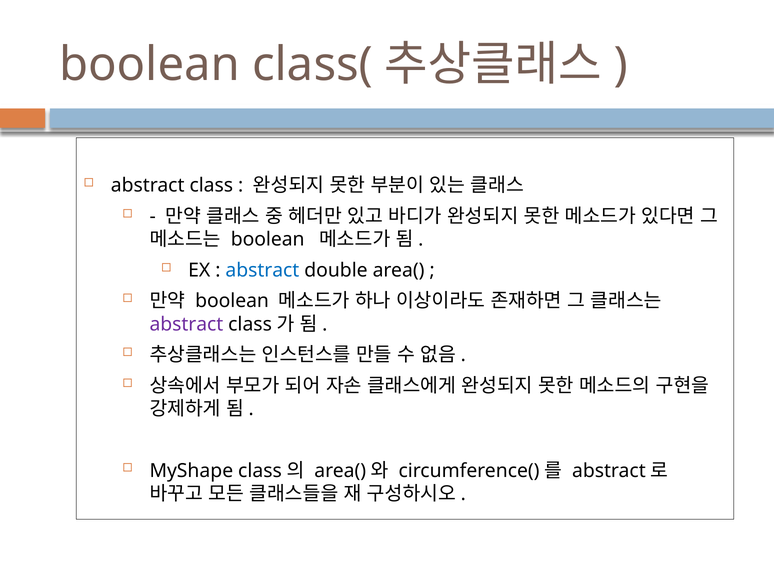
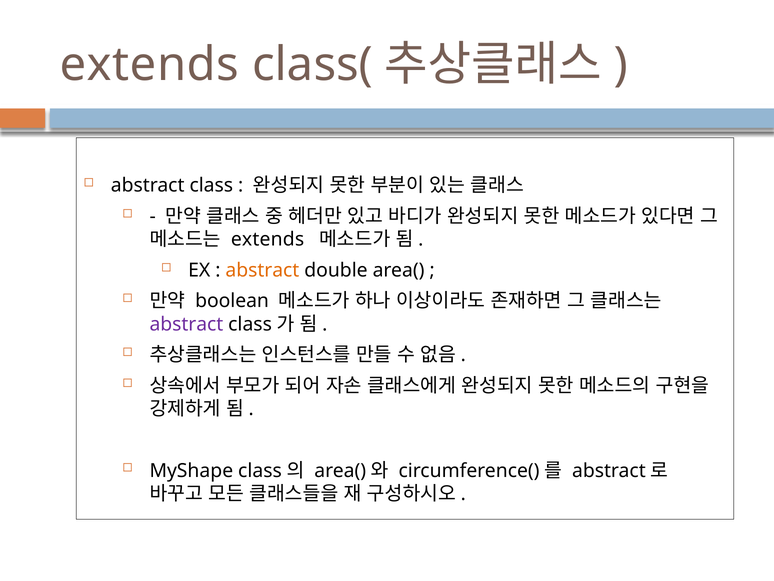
boolean at (150, 65): boolean -> extends
boolean at (268, 239): boolean -> extends
abstract at (262, 270) colour: blue -> orange
